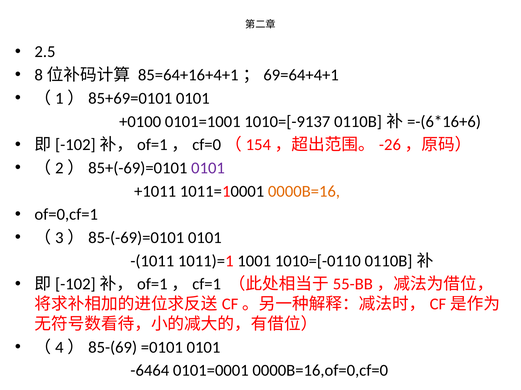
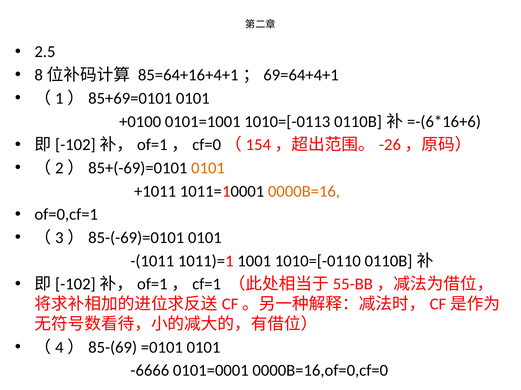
1010=[-9137: 1010=[-9137 -> 1010=[-0113
0101 at (208, 168) colour: purple -> orange
-6464: -6464 -> -6666
